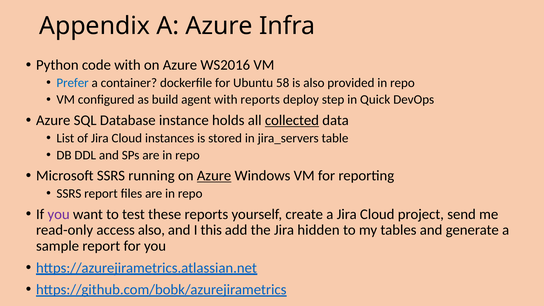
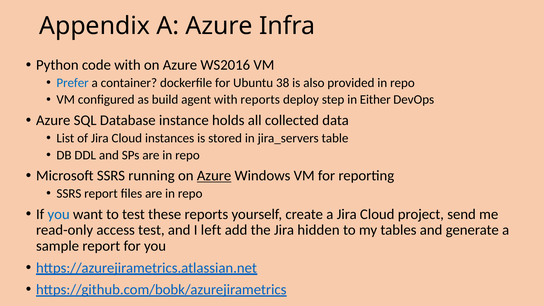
58: 58 -> 38
Quick: Quick -> Either
collected underline: present -> none
you at (59, 214) colour: purple -> blue
access also: also -> test
this: this -> left
